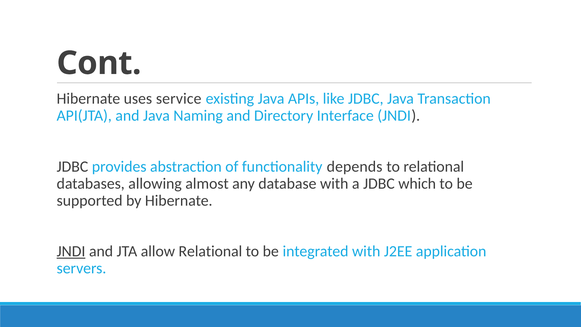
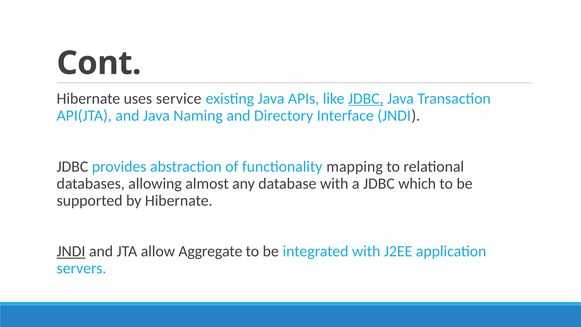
JDBC at (366, 99) underline: none -> present
depends: depends -> mapping
allow Relational: Relational -> Aggregate
